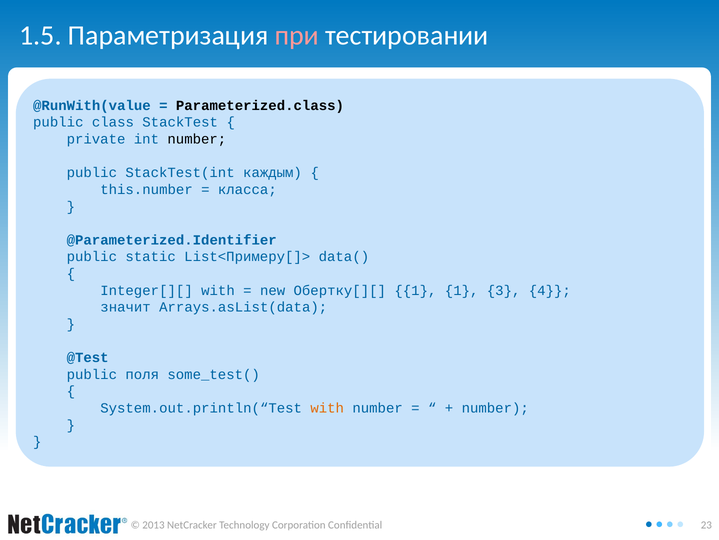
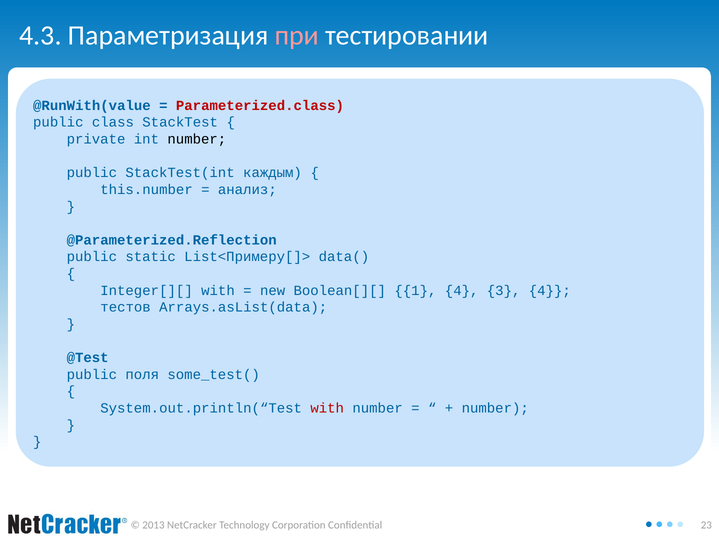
1.5: 1.5 -> 4.3
Parameterized.class colour: black -> red
класса: класса -> анализ
@Parameterized.Identifier: @Parameterized.Identifier -> @Parameterized.Reflection
Обертку[][: Обертку[][ -> Boolean[][
1 1: 1 -> 4
значит: значит -> тестов
with at (327, 408) colour: orange -> red
